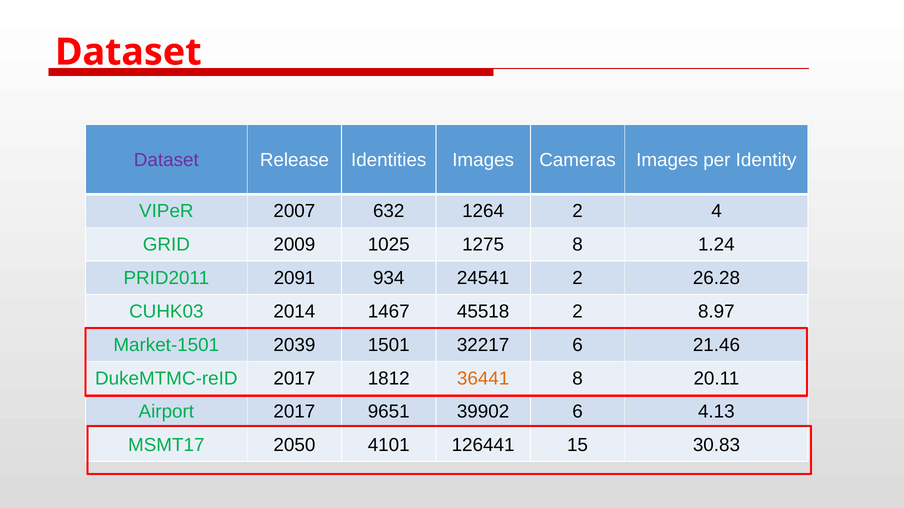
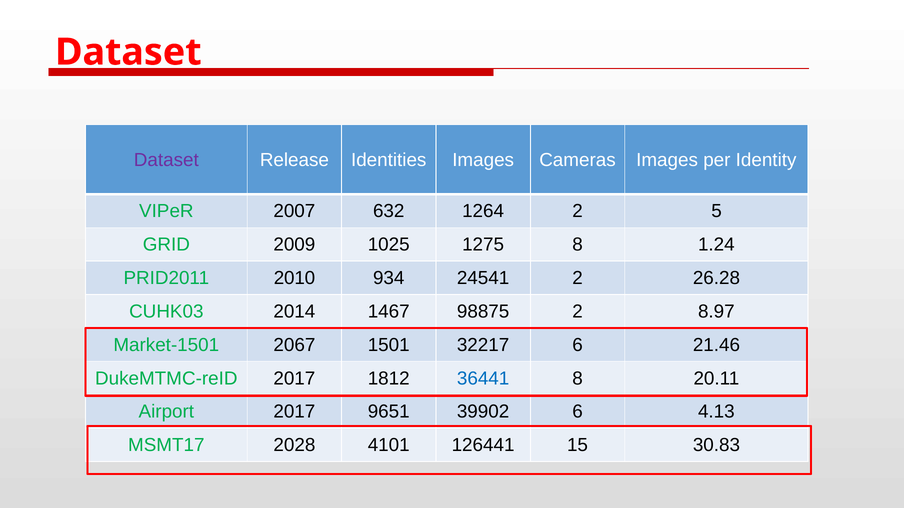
4: 4 -> 5
2091: 2091 -> 2010
45518: 45518 -> 98875
2039: 2039 -> 2067
36441 colour: orange -> blue
2050: 2050 -> 2028
